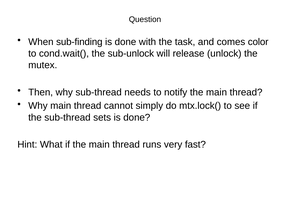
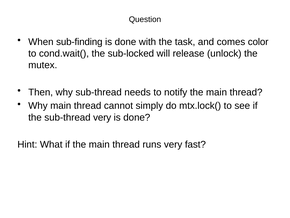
sub-unlock: sub-unlock -> sub-locked
sub-thread sets: sets -> very
